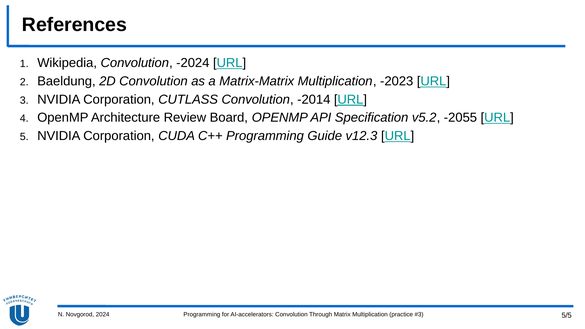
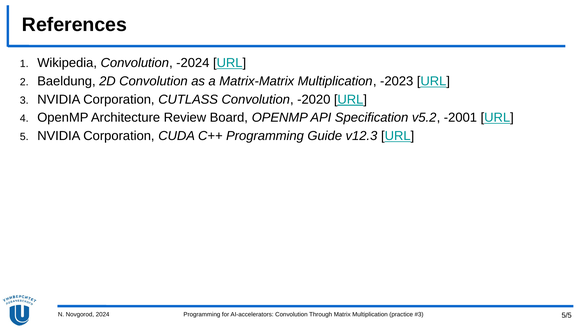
-2014: -2014 -> -2020
-2055: -2055 -> -2001
